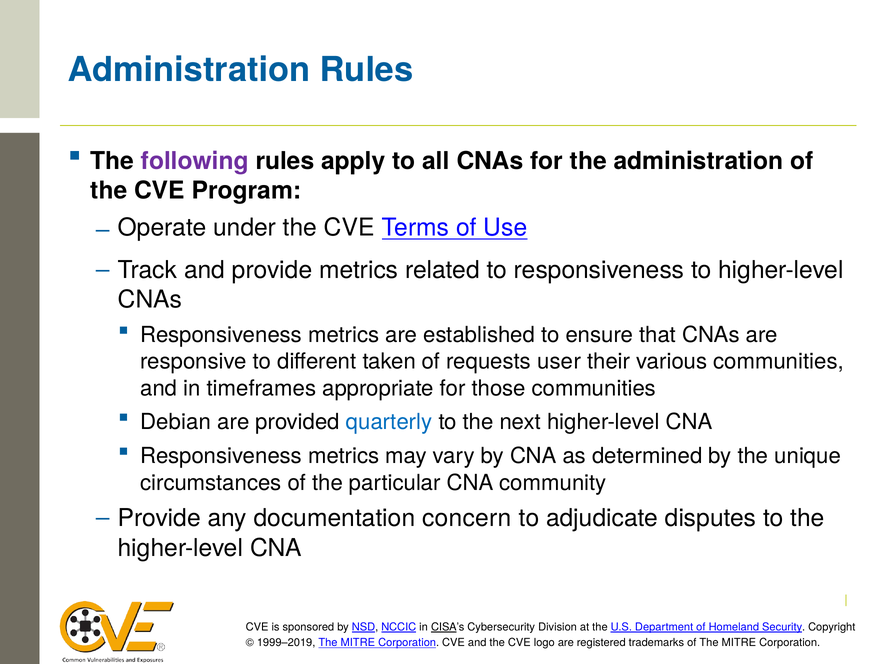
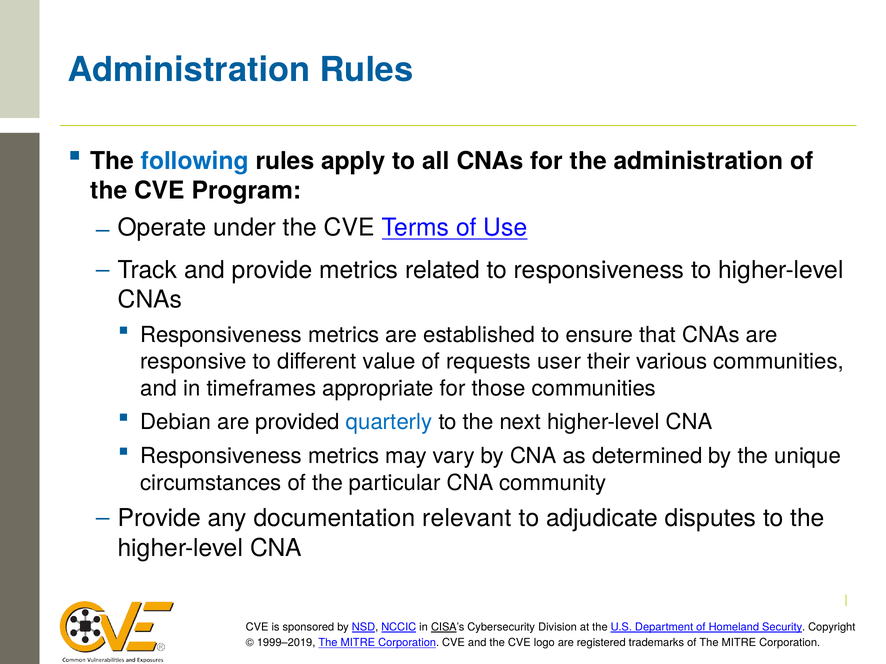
following colour: purple -> blue
taken: taken -> value
concern: concern -> relevant
